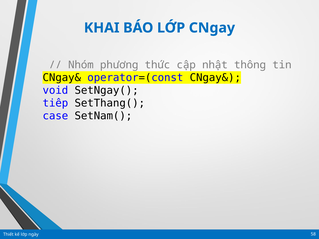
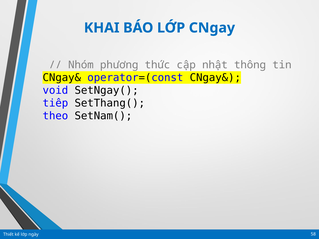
case: case -> theo
